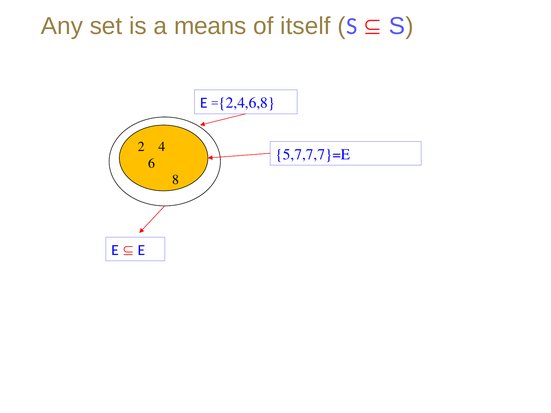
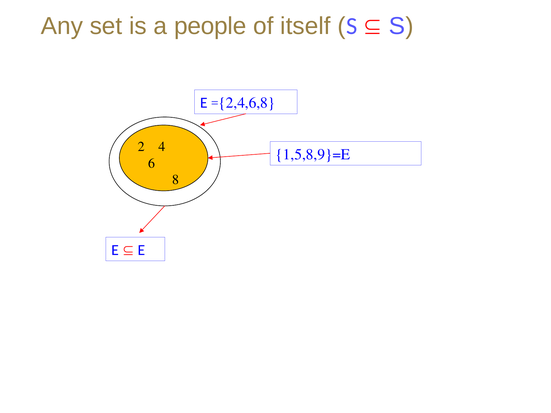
means: means -> people
5,7,7,7}=E: 5,7,7,7}=E -> 1,5,8,9}=E
